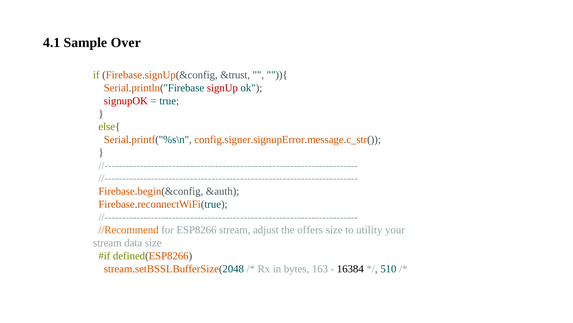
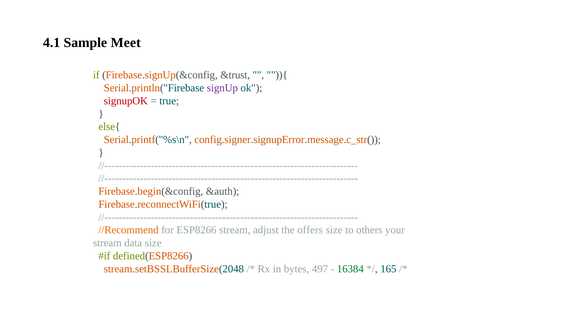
Over: Over -> Meet
signUp colour: red -> purple
utility: utility -> others
163: 163 -> 497
16384 colour: black -> green
510: 510 -> 165
